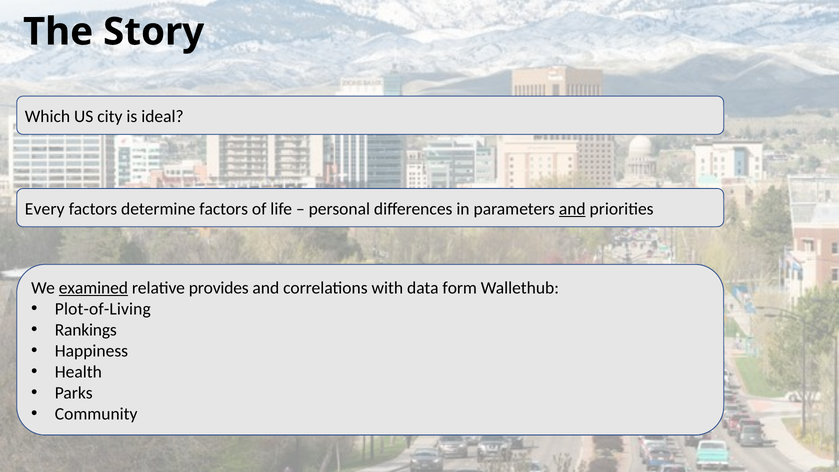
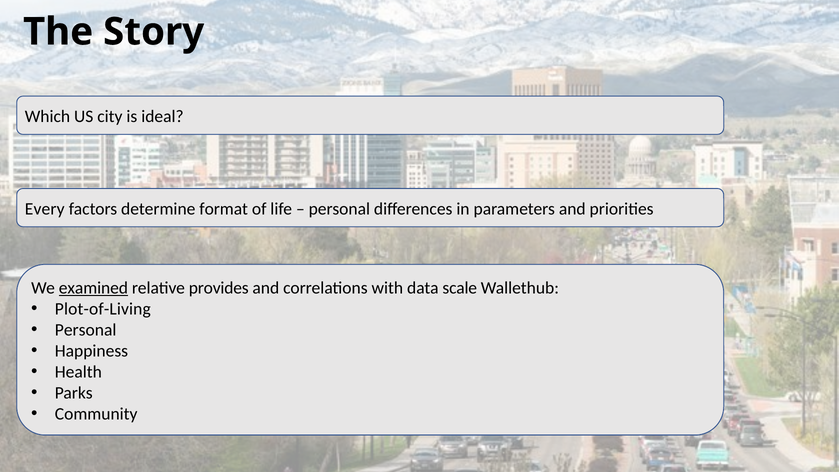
determine factors: factors -> format
and at (572, 209) underline: present -> none
form: form -> scale
Rankings at (86, 330): Rankings -> Personal
